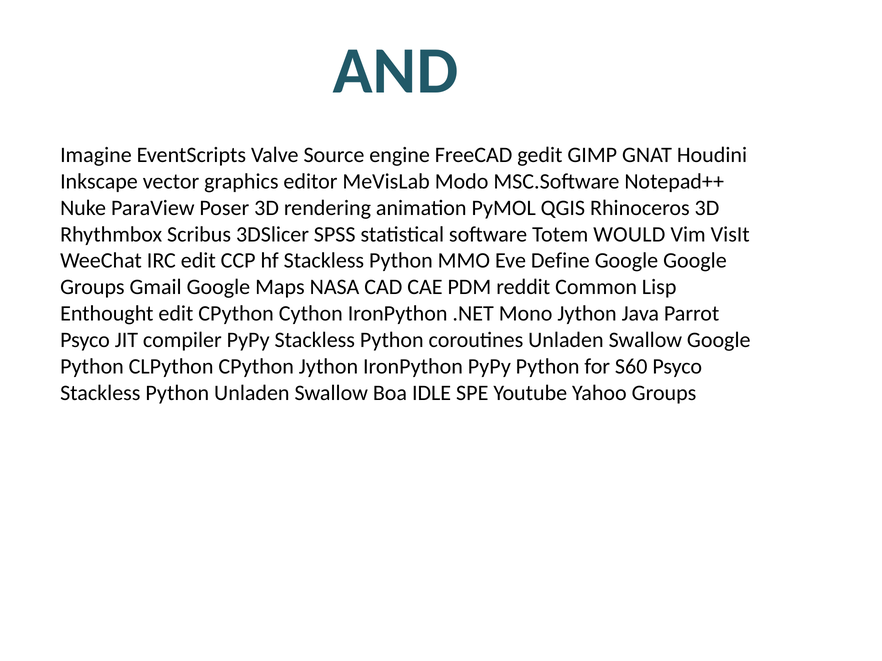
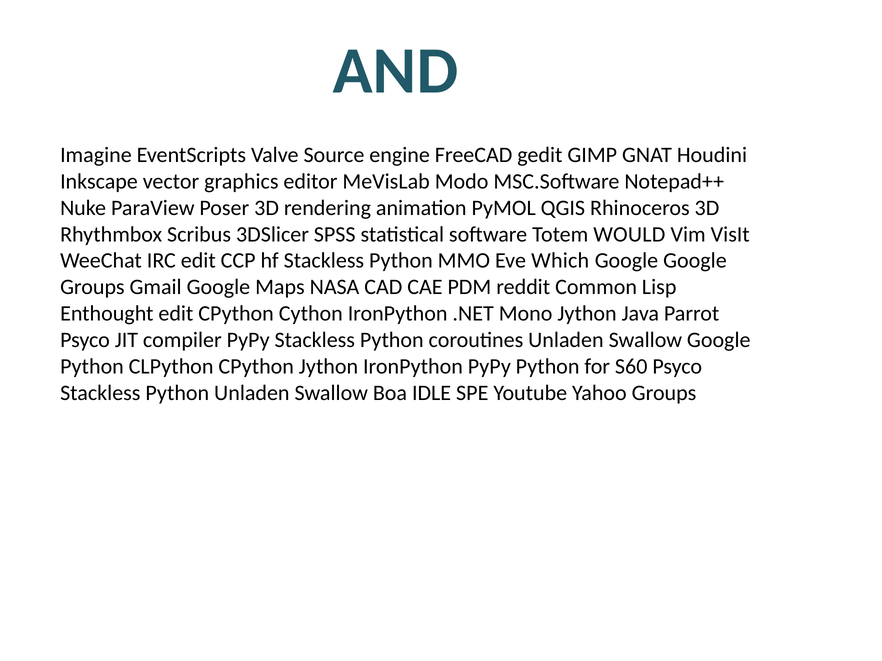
Define: Define -> Which
